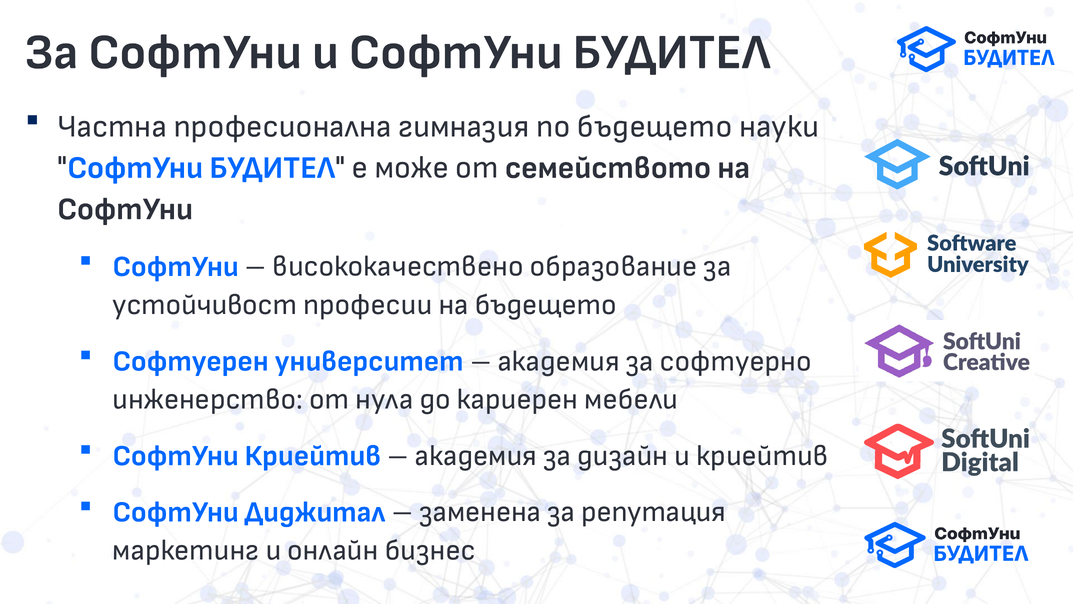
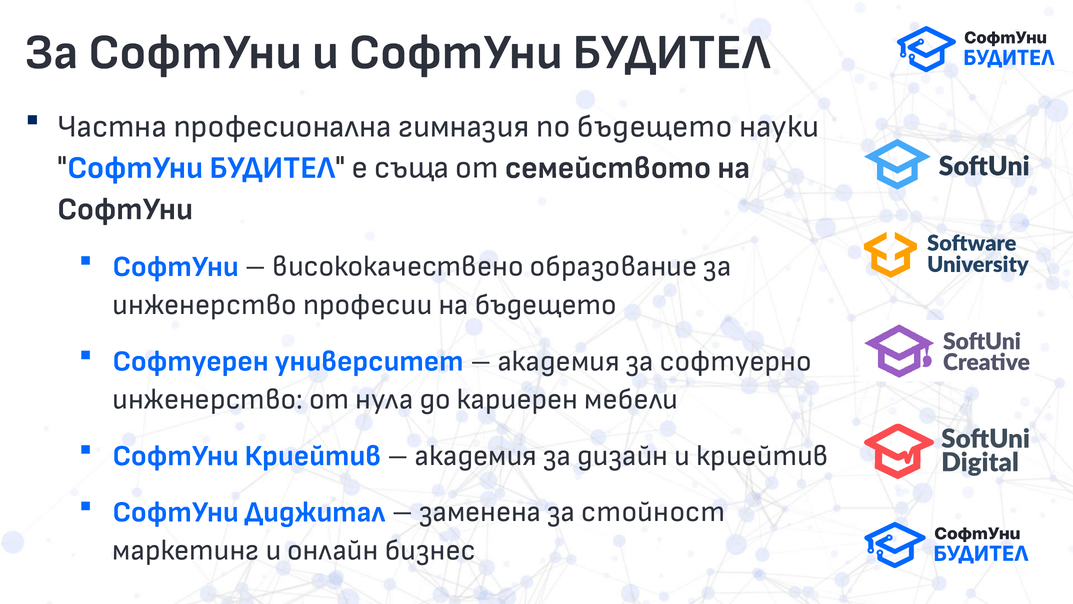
може: може -> съща
устойчивост at (205, 305): устойчивост -> инженерство
репутация: репутация -> стойност
